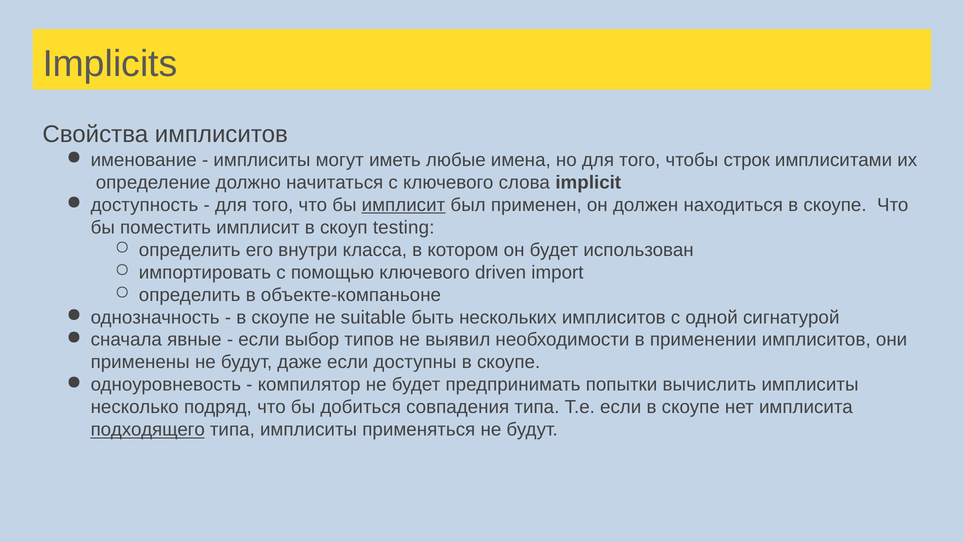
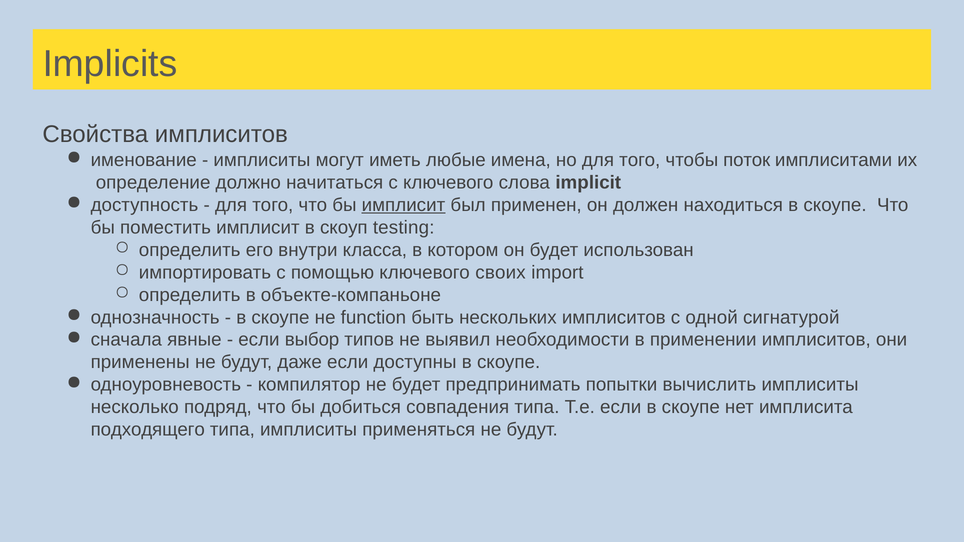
строк: строк -> поток
driven: driven -> своих
suitable: suitable -> function
подходящего underline: present -> none
